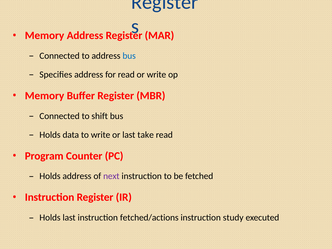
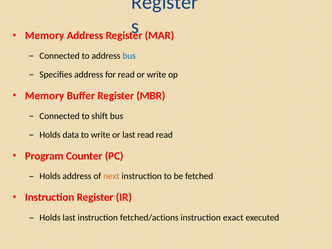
last take: take -> read
next colour: purple -> orange
study: study -> exact
